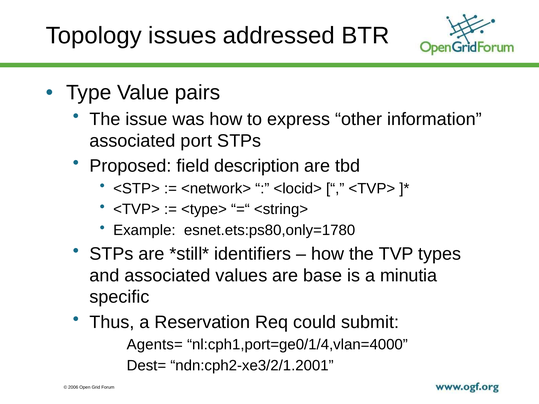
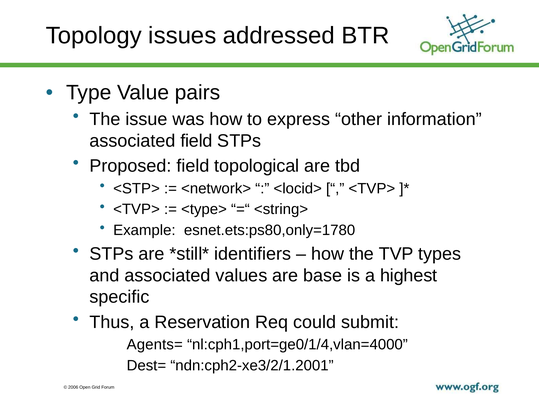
associated port: port -> field
description: description -> topological
minutia: minutia -> highest
